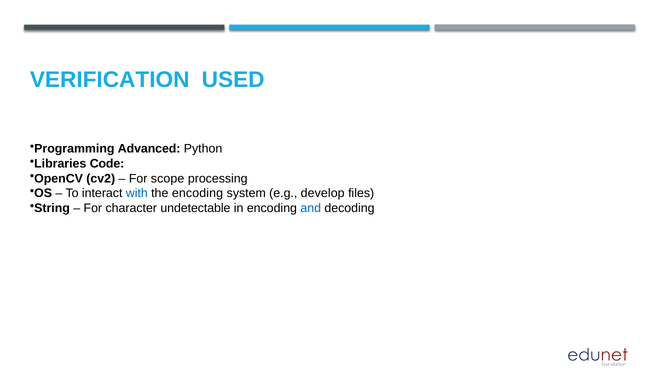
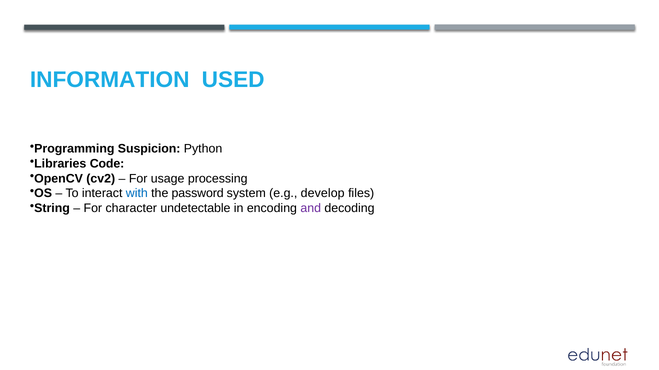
VERIFICATION: VERIFICATION -> INFORMATION
Advanced: Advanced -> Suspicion
scope: scope -> usage
the encoding: encoding -> password
and colour: blue -> purple
